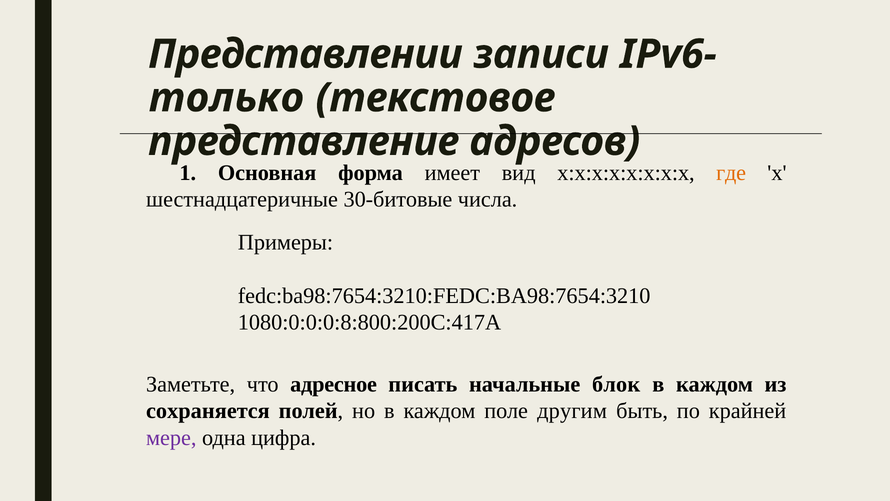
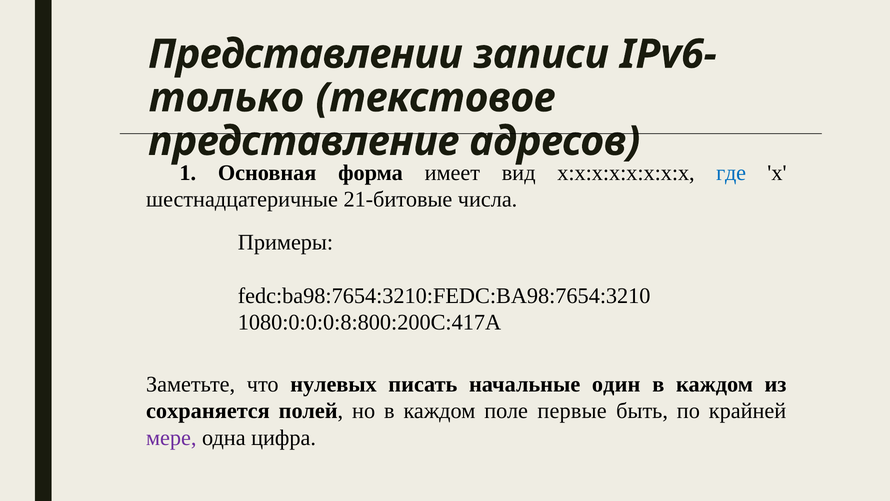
где colour: orange -> blue
30-битовые: 30-битовые -> 21-битовые
адресное: адресное -> нулевых
блок: блок -> один
другим: другим -> первые
